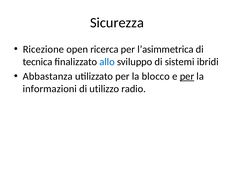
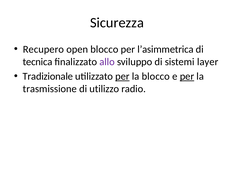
Ricezione: Ricezione -> Recupero
open ricerca: ricerca -> blocco
allo colour: blue -> purple
ibridi: ibridi -> layer
Abbastanza: Abbastanza -> Tradizionale
per at (122, 76) underline: none -> present
informazioni: informazioni -> trasmissione
